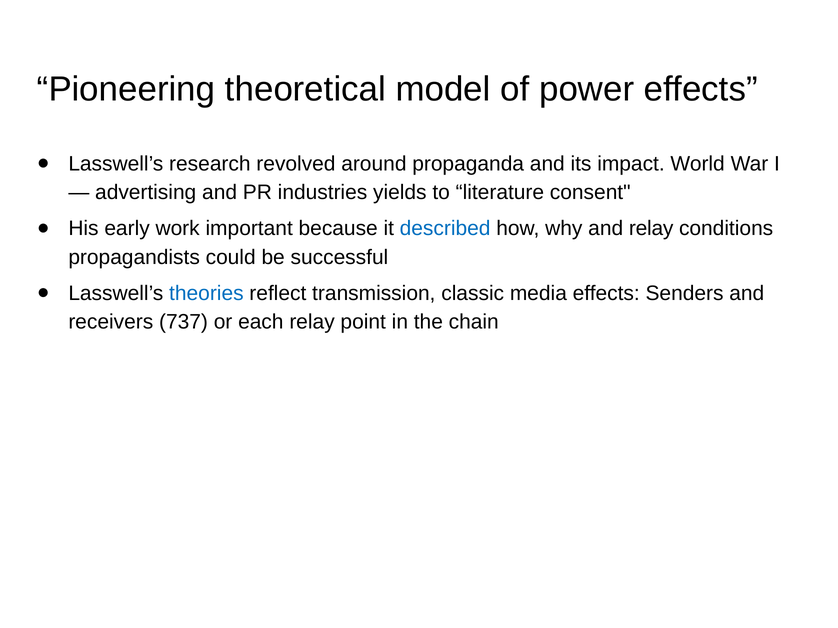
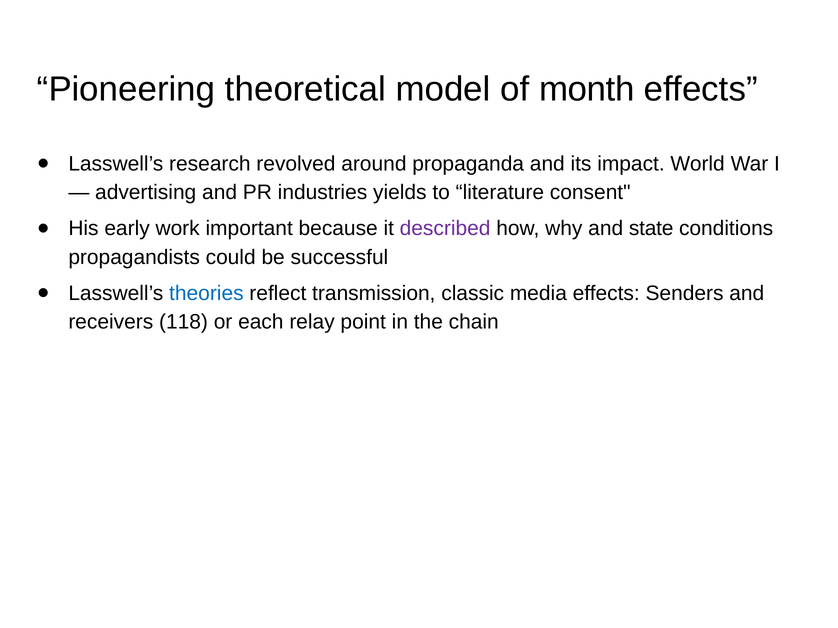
power: power -> month
described colour: blue -> purple
and relay: relay -> state
737: 737 -> 118
